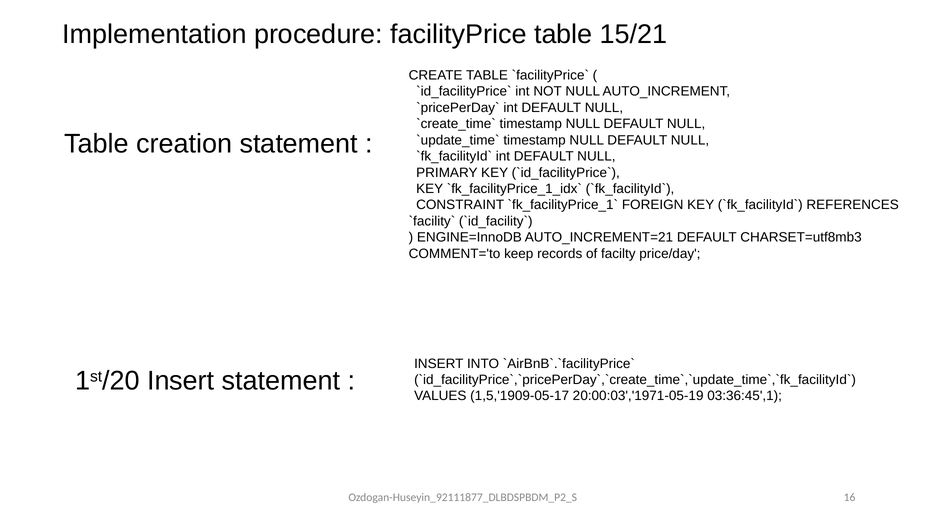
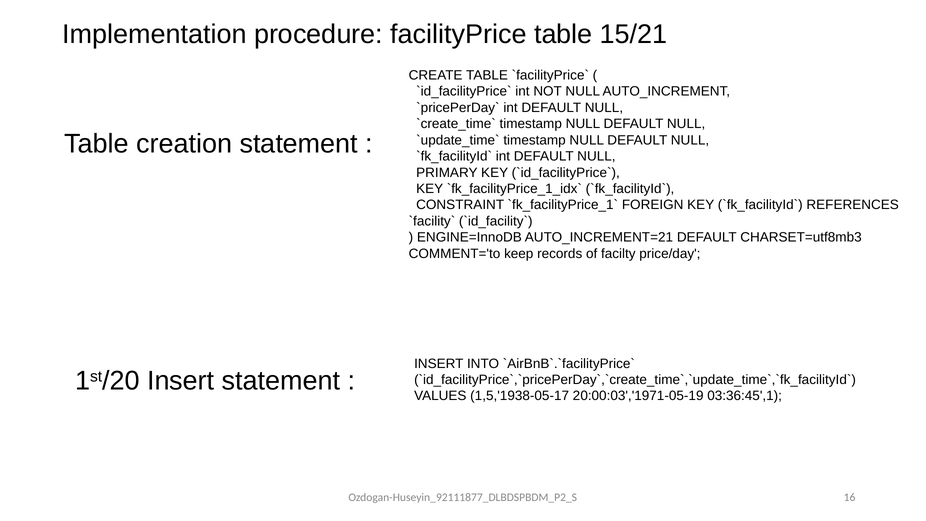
1,5,'1909-05-17: 1,5,'1909-05-17 -> 1,5,'1938-05-17
